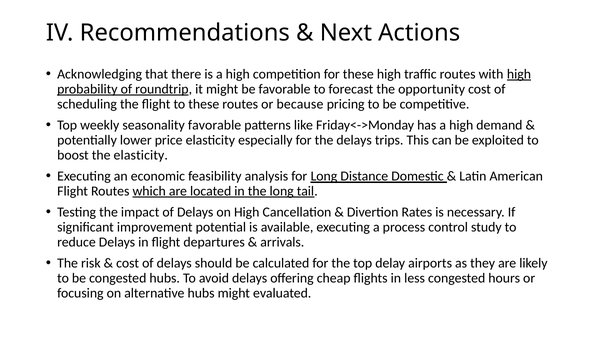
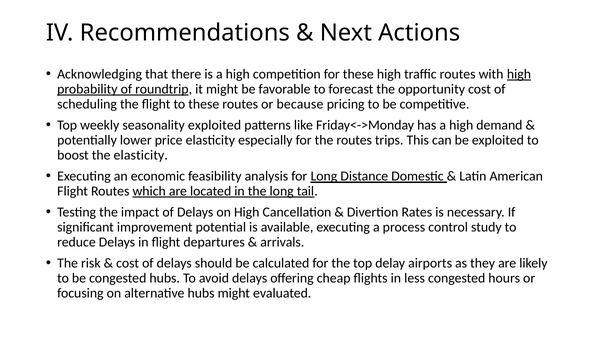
seasonality favorable: favorable -> exploited
the delays: delays -> routes
